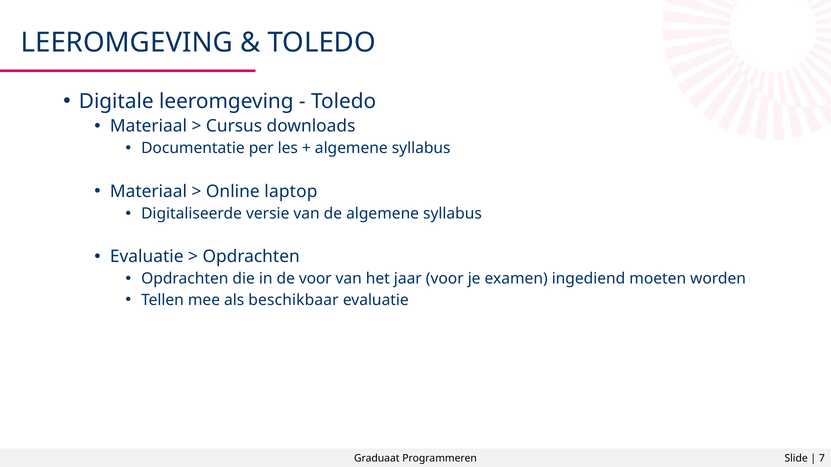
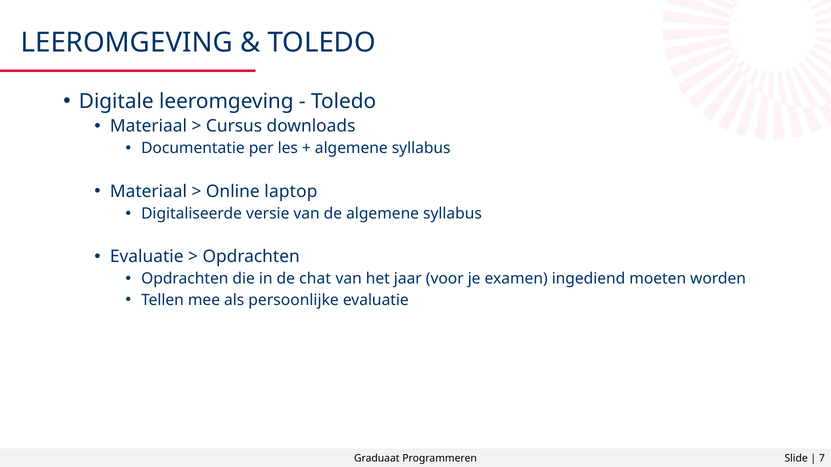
de voor: voor -> chat
beschikbaar: beschikbaar -> persoonlijke
